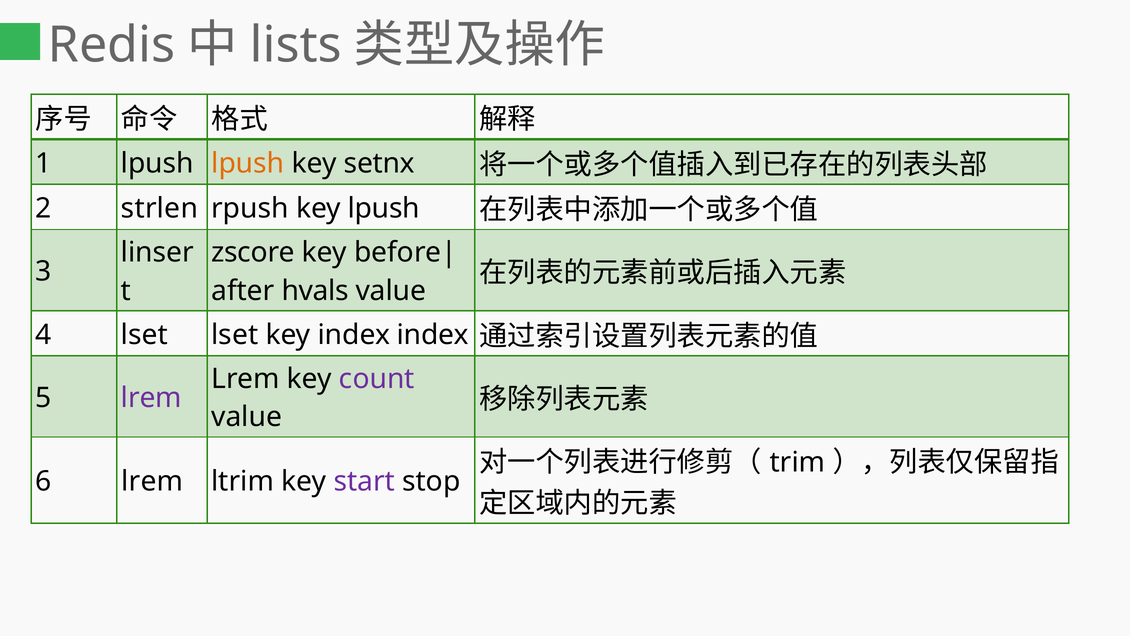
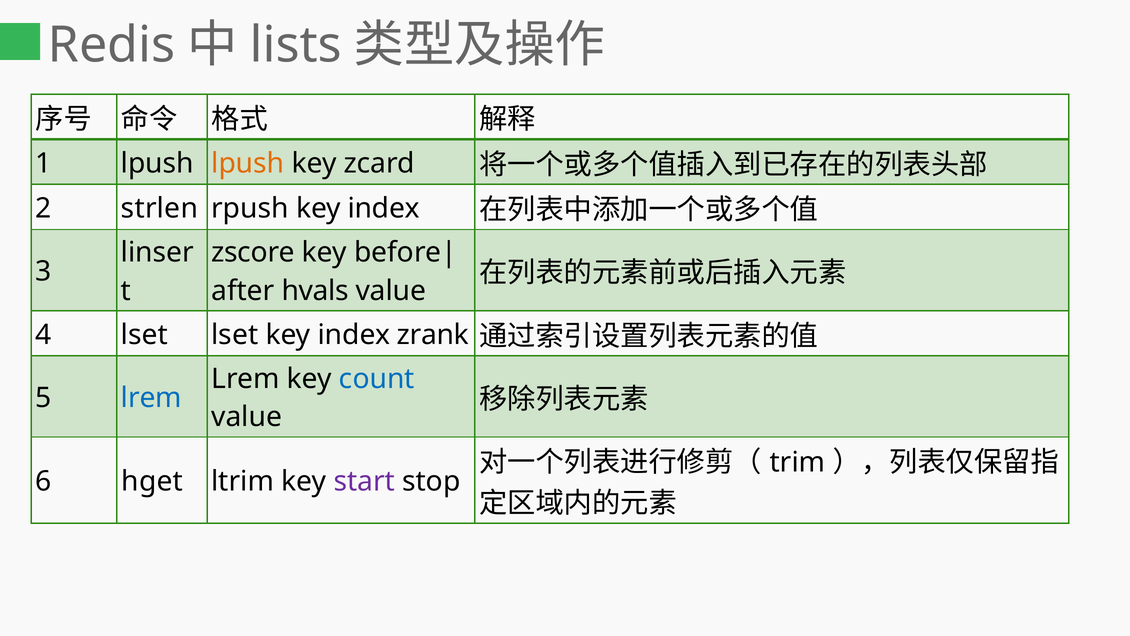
setnx: setnx -> zcard
rpush key lpush: lpush -> index
index index: index -> zrank
count colour: purple -> blue
lrem at (151, 398) colour: purple -> blue
6 lrem: lrem -> hget
